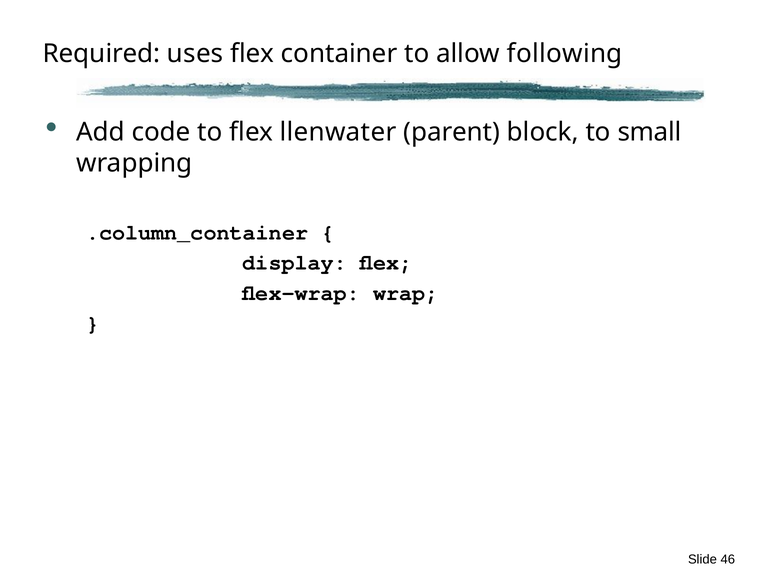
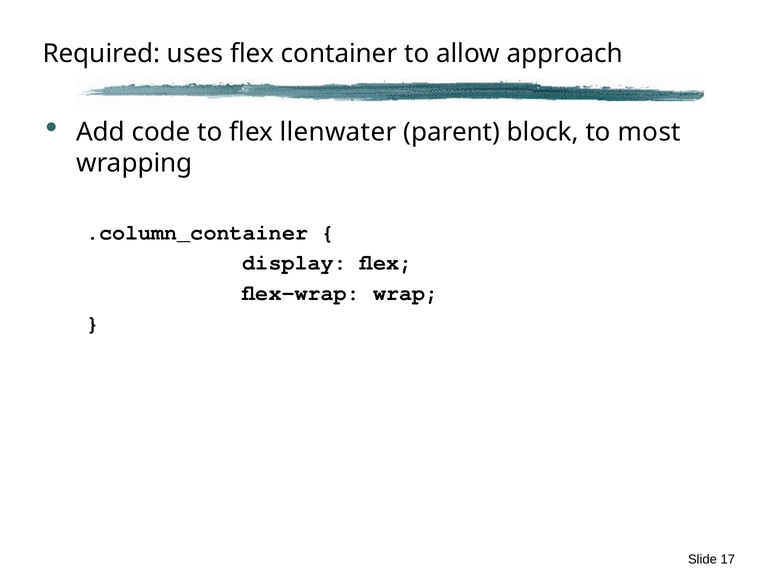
following: following -> approach
small: small -> most
46: 46 -> 17
